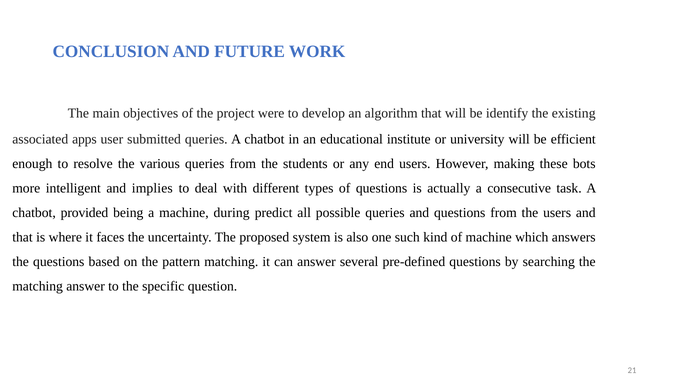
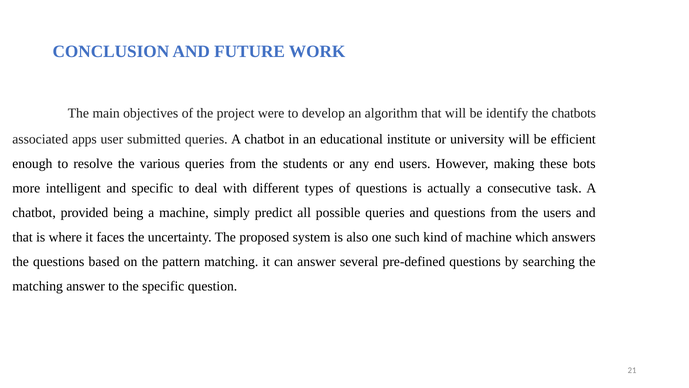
existing: existing -> chatbots
and implies: implies -> specific
during: during -> simply
